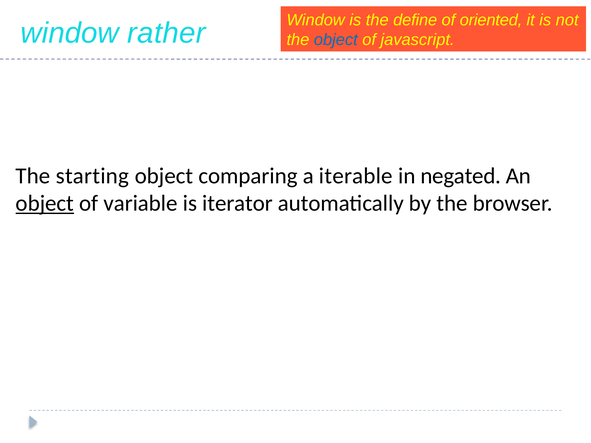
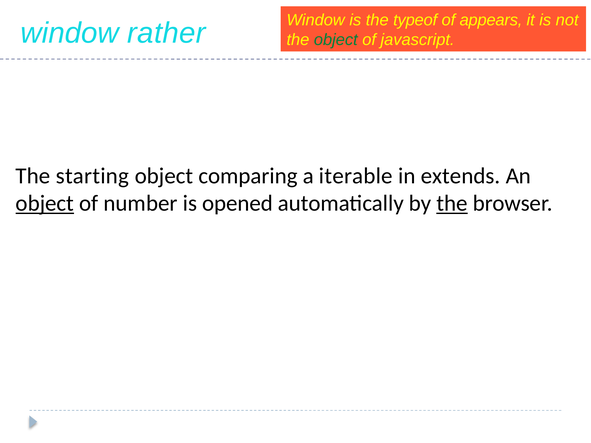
define: define -> typeof
oriented: oriented -> appears
object at (336, 40) colour: blue -> green
negated: negated -> extends
variable: variable -> number
iterator: iterator -> opened
the at (452, 203) underline: none -> present
